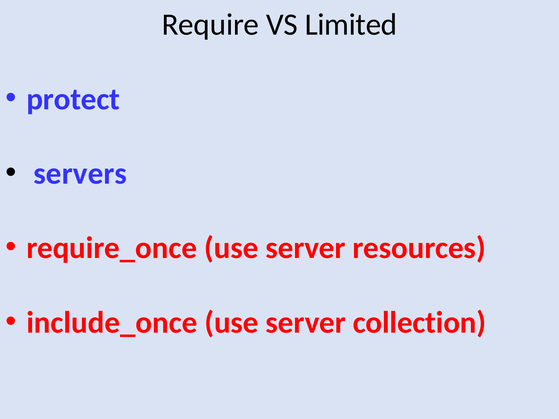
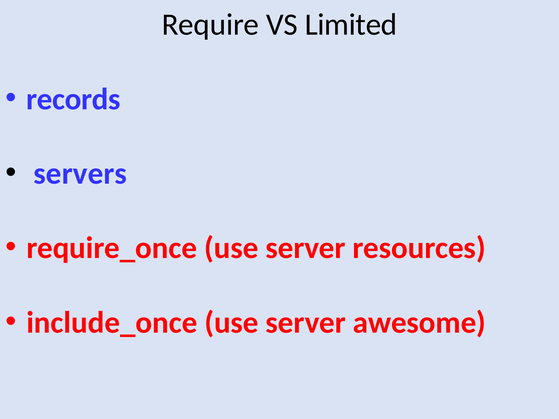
protect: protect -> records
collection: collection -> awesome
